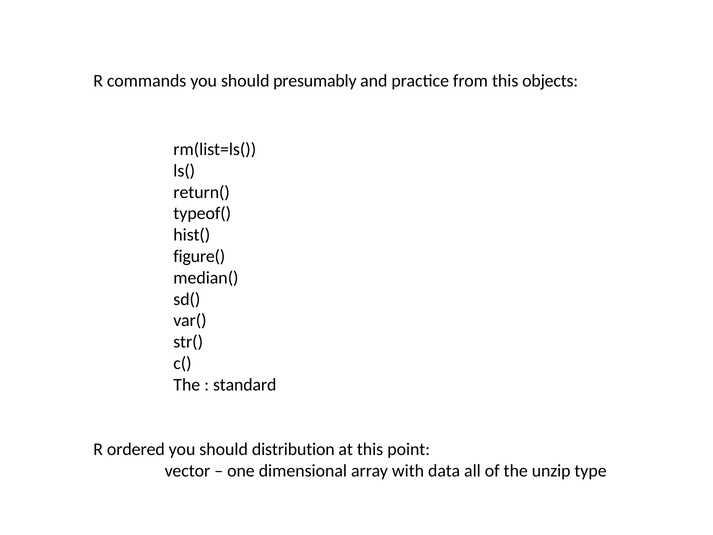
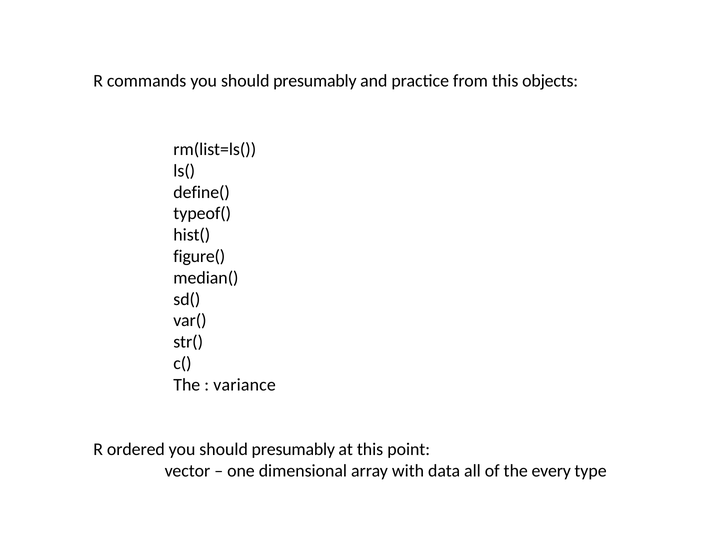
return(: return( -> define(
standard: standard -> variance
distribution at (293, 449): distribution -> presumably
unzip: unzip -> every
